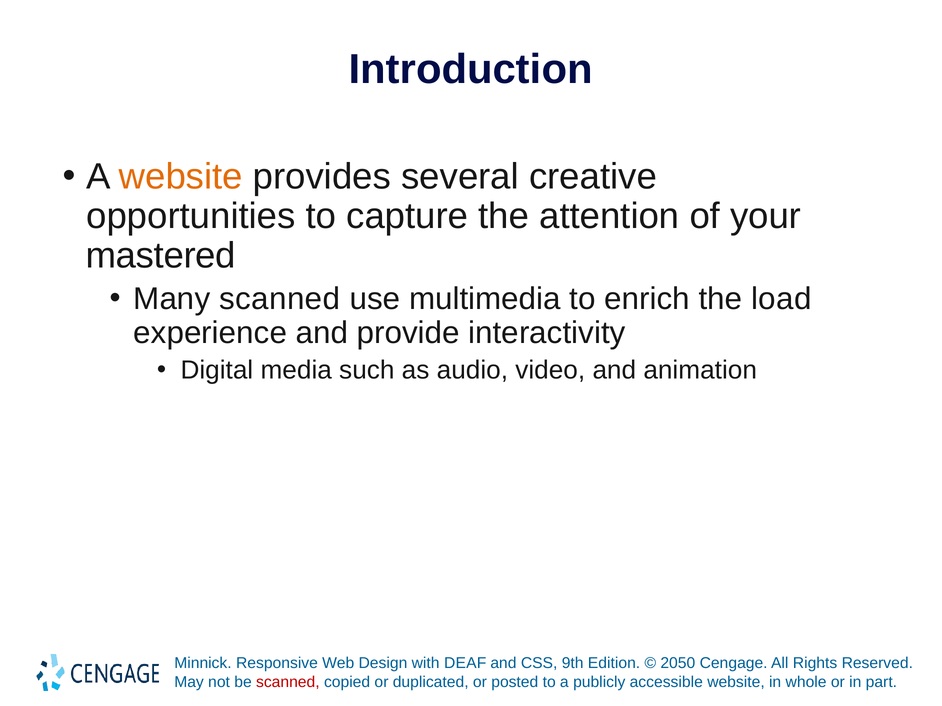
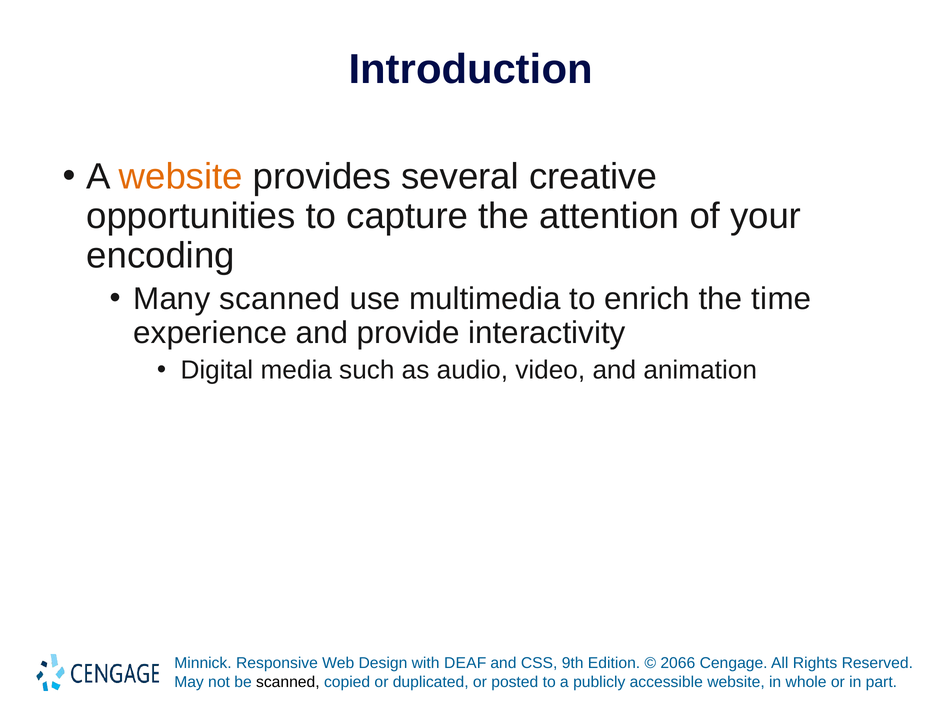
mastered: mastered -> encoding
load: load -> time
2050: 2050 -> 2066
scanned at (288, 682) colour: red -> black
